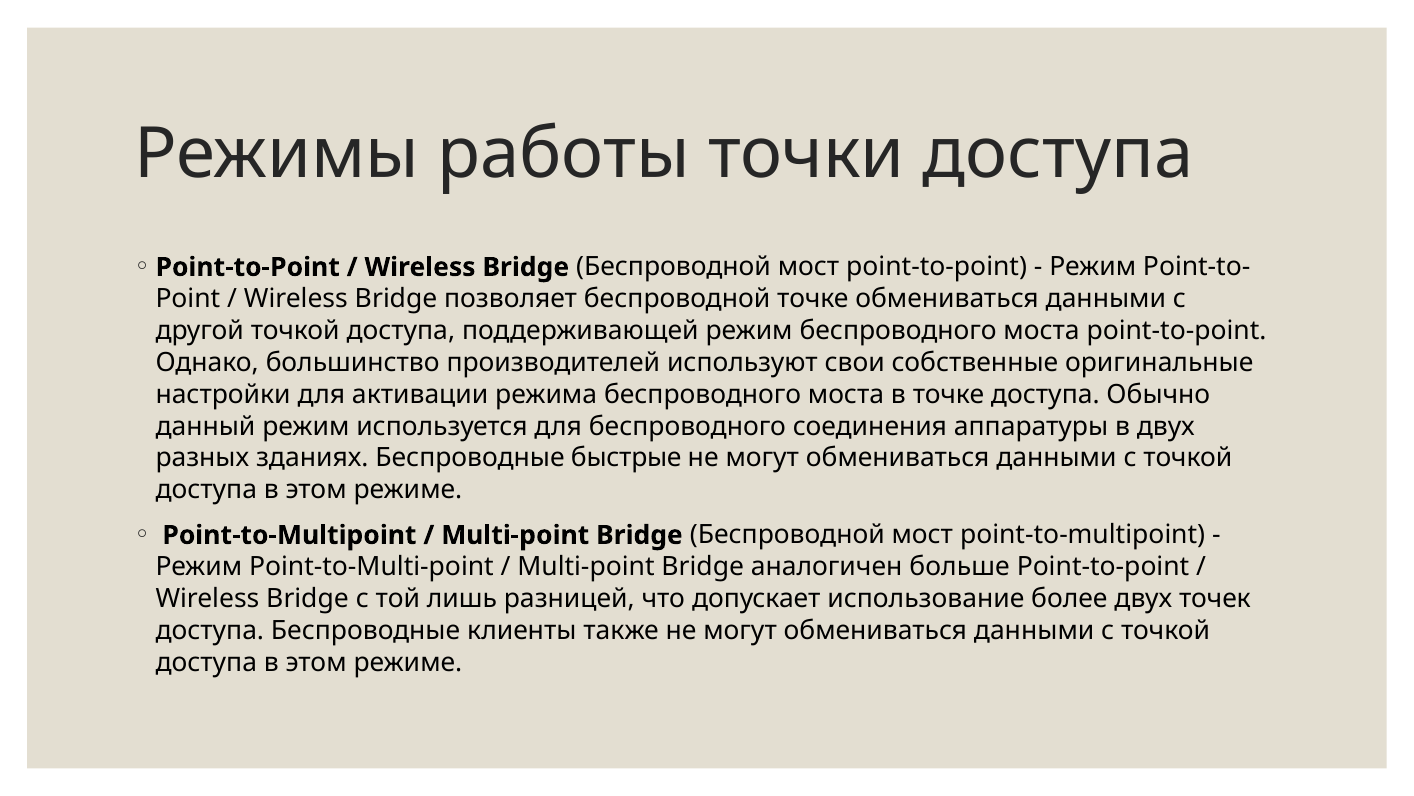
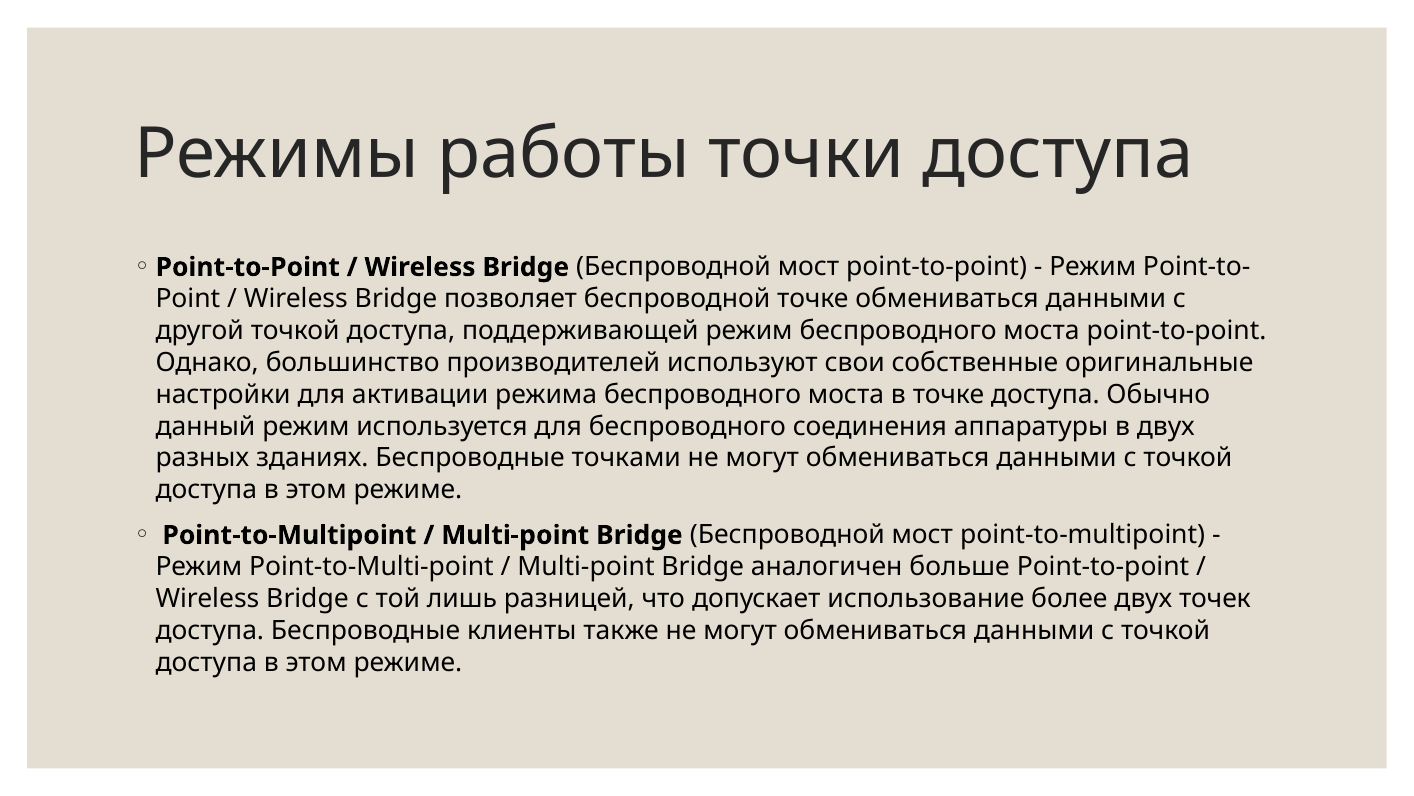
быстрые: быстрые -> точками
